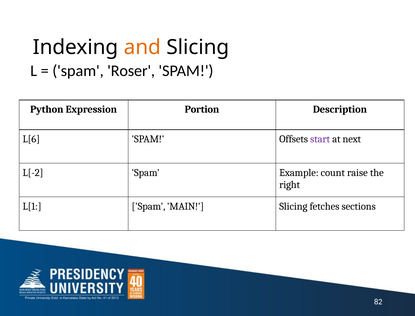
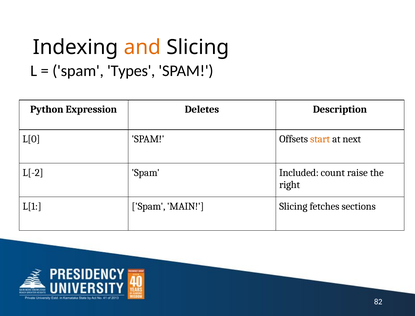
Roser: Roser -> Types
Portion: Portion -> Deletes
L[6: L[6 -> L[0
start colour: purple -> orange
Example: Example -> Included
